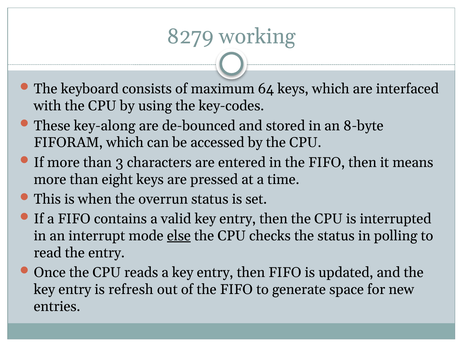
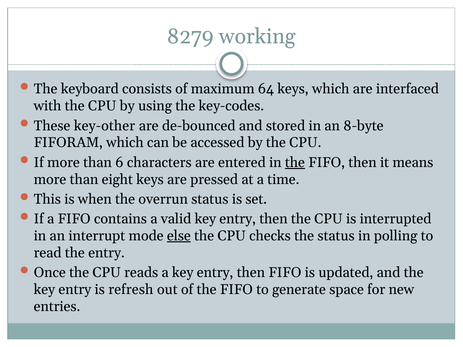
key-along: key-along -> key-other
3: 3 -> 6
the at (295, 163) underline: none -> present
